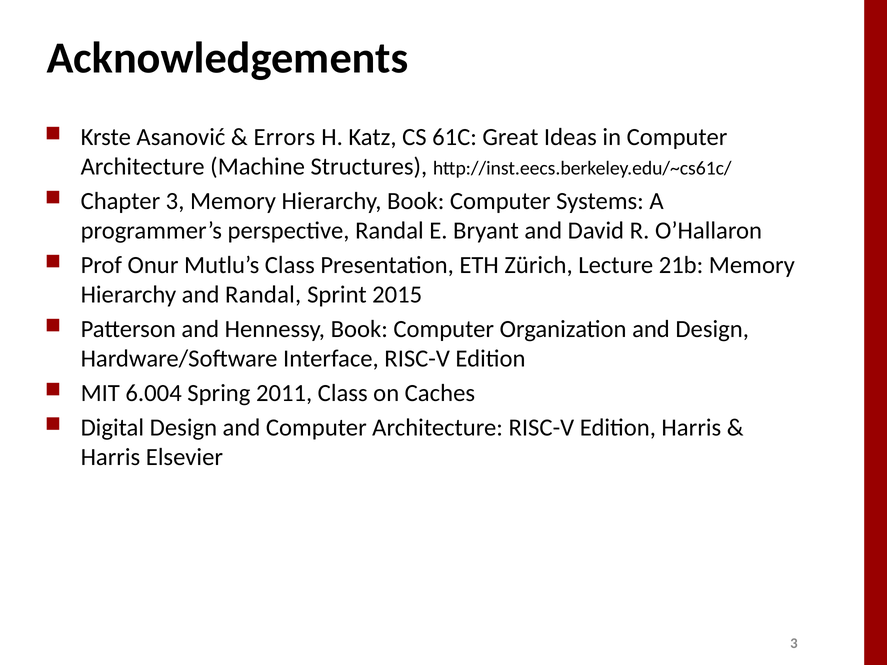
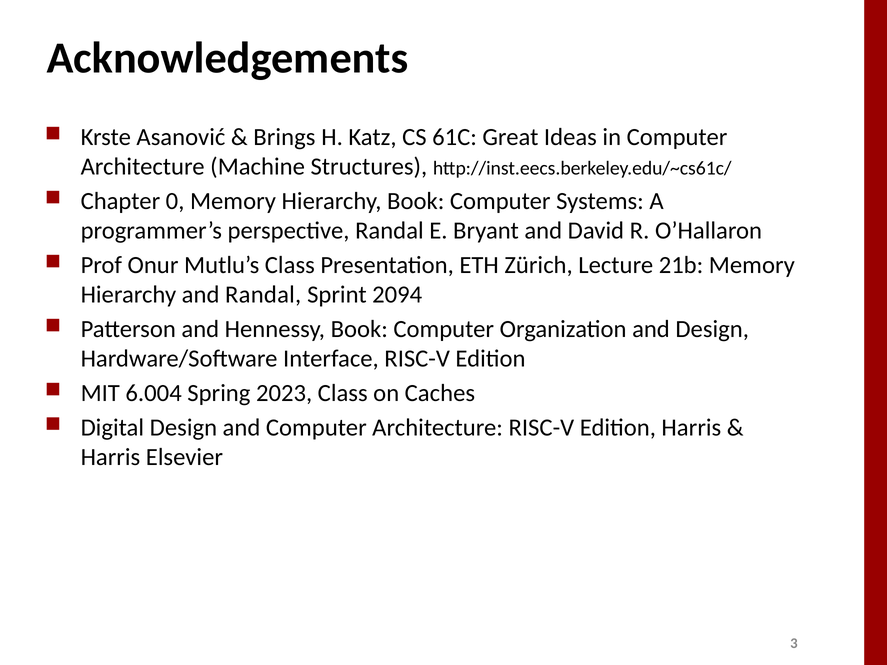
Errors: Errors -> Brings
Chapter 3: 3 -> 0
2015: 2015 -> 2094
2011: 2011 -> 2023
